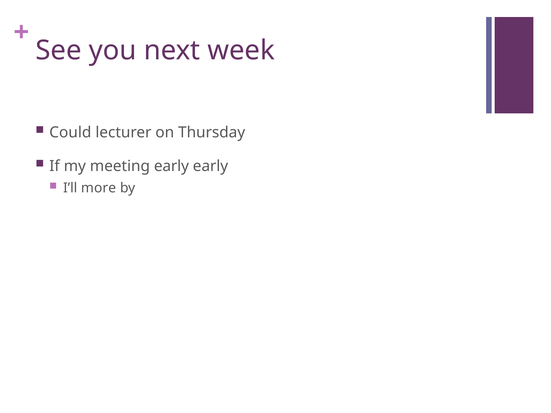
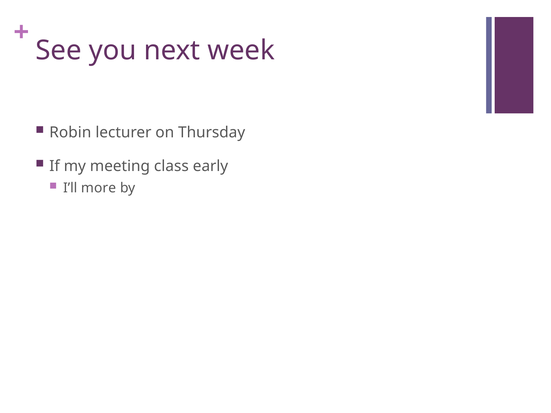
Could: Could -> Robin
meeting early: early -> class
